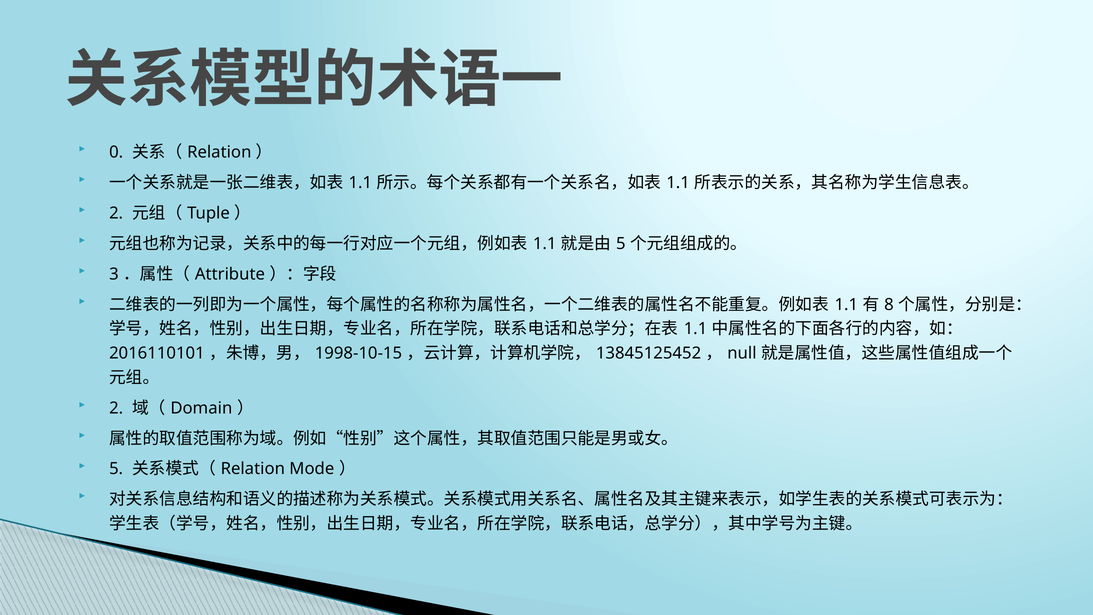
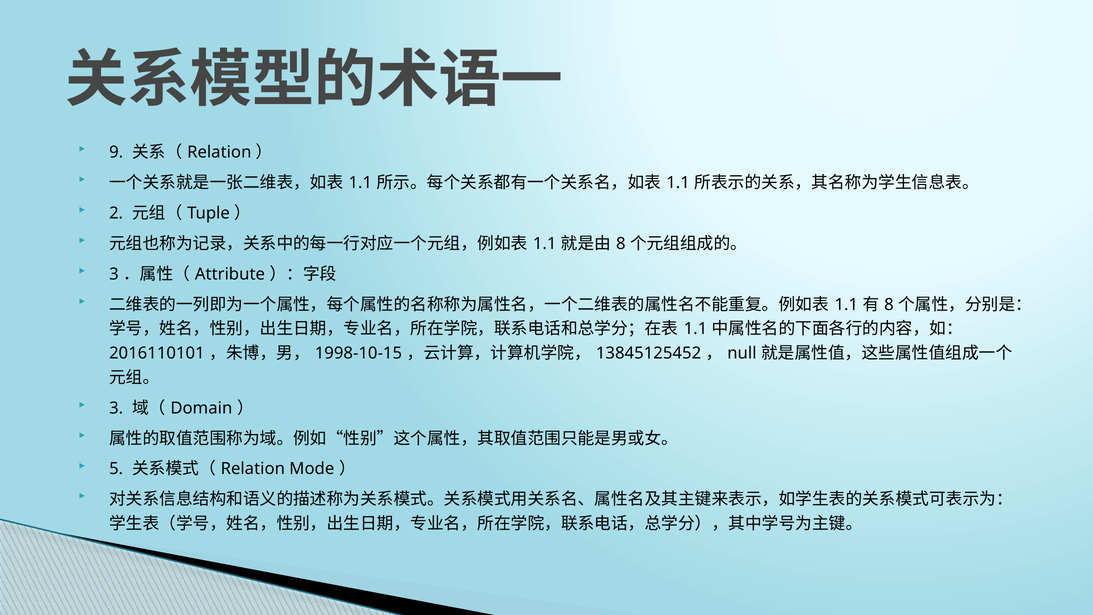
0: 0 -> 9
5 at (621, 244): 5 -> 8
2 at (116, 408): 2 -> 3
